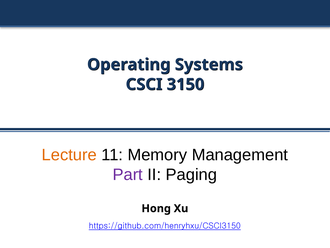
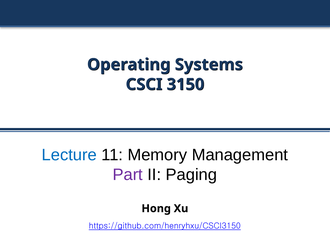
Lecture colour: orange -> blue
